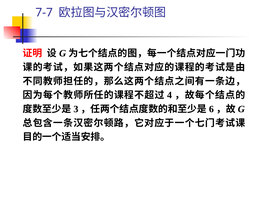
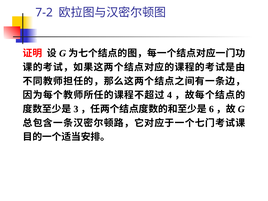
7-7: 7-7 -> 7-2
